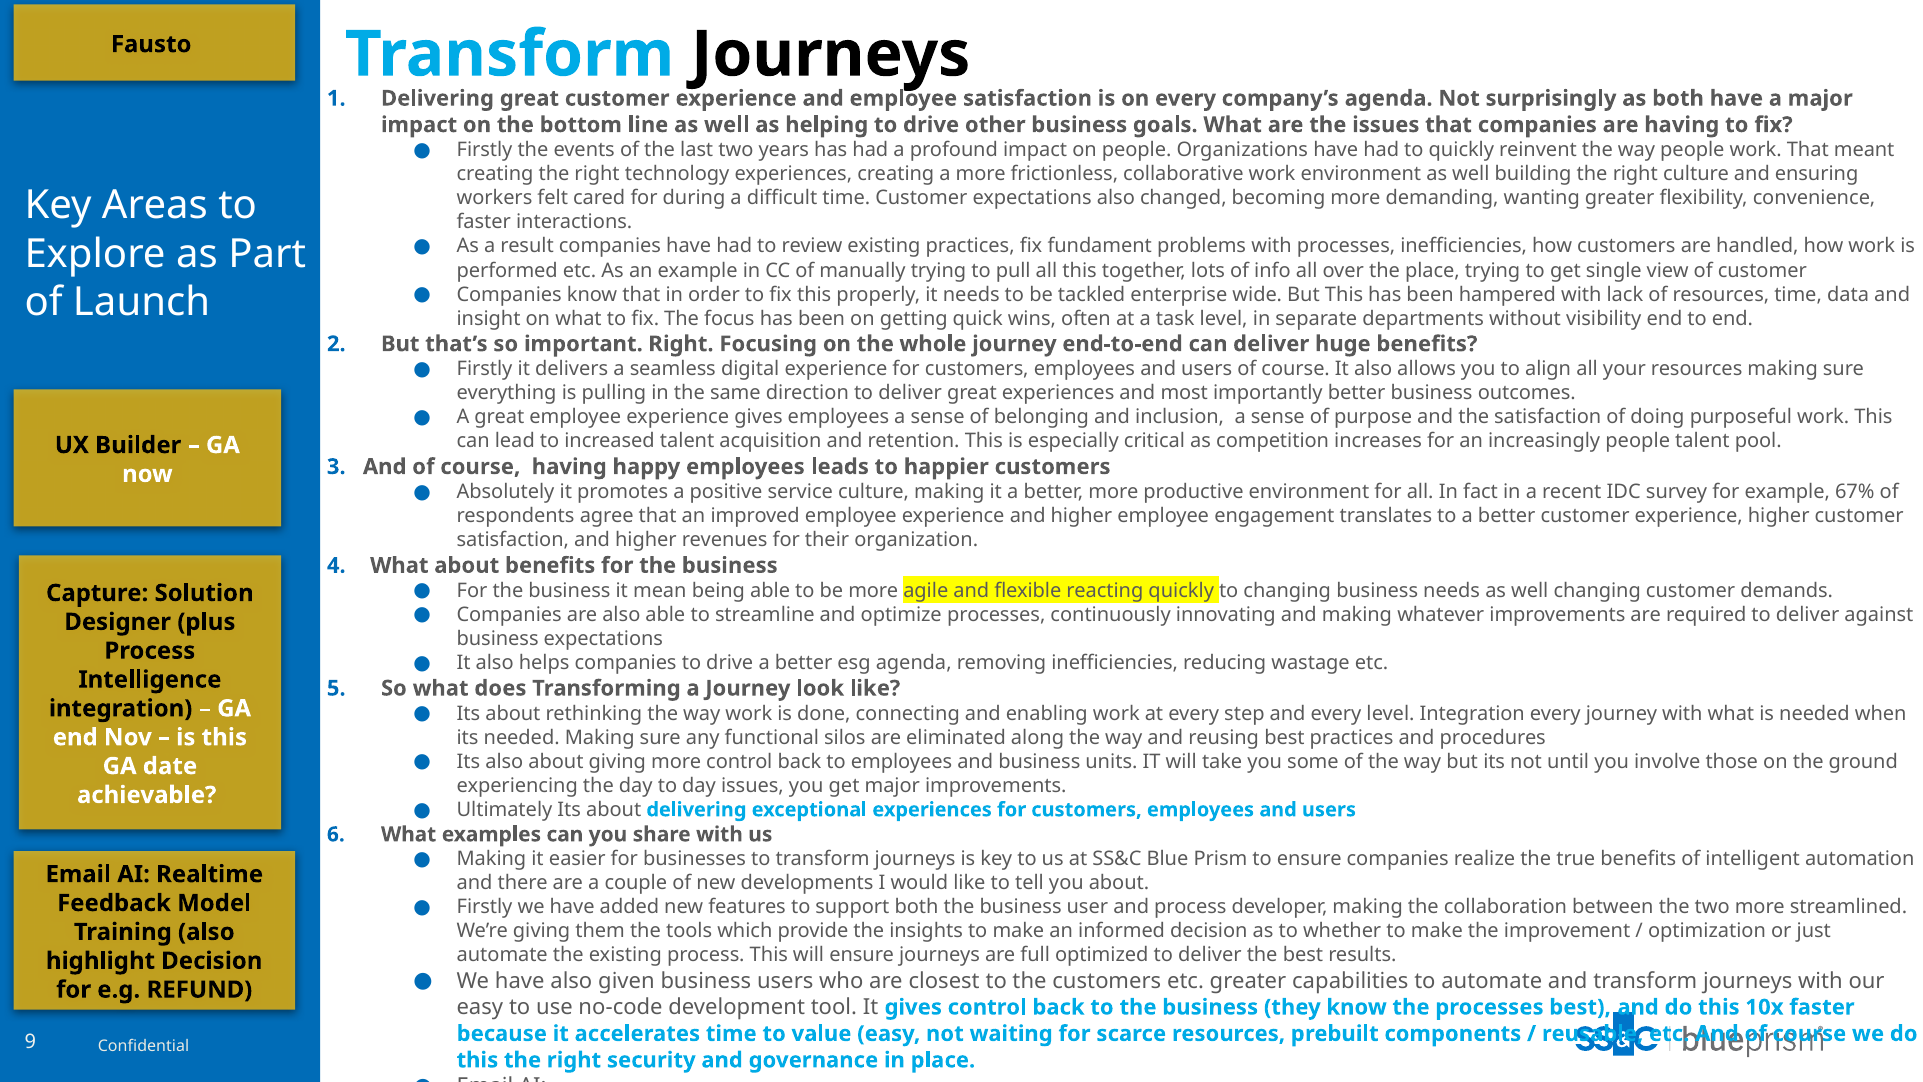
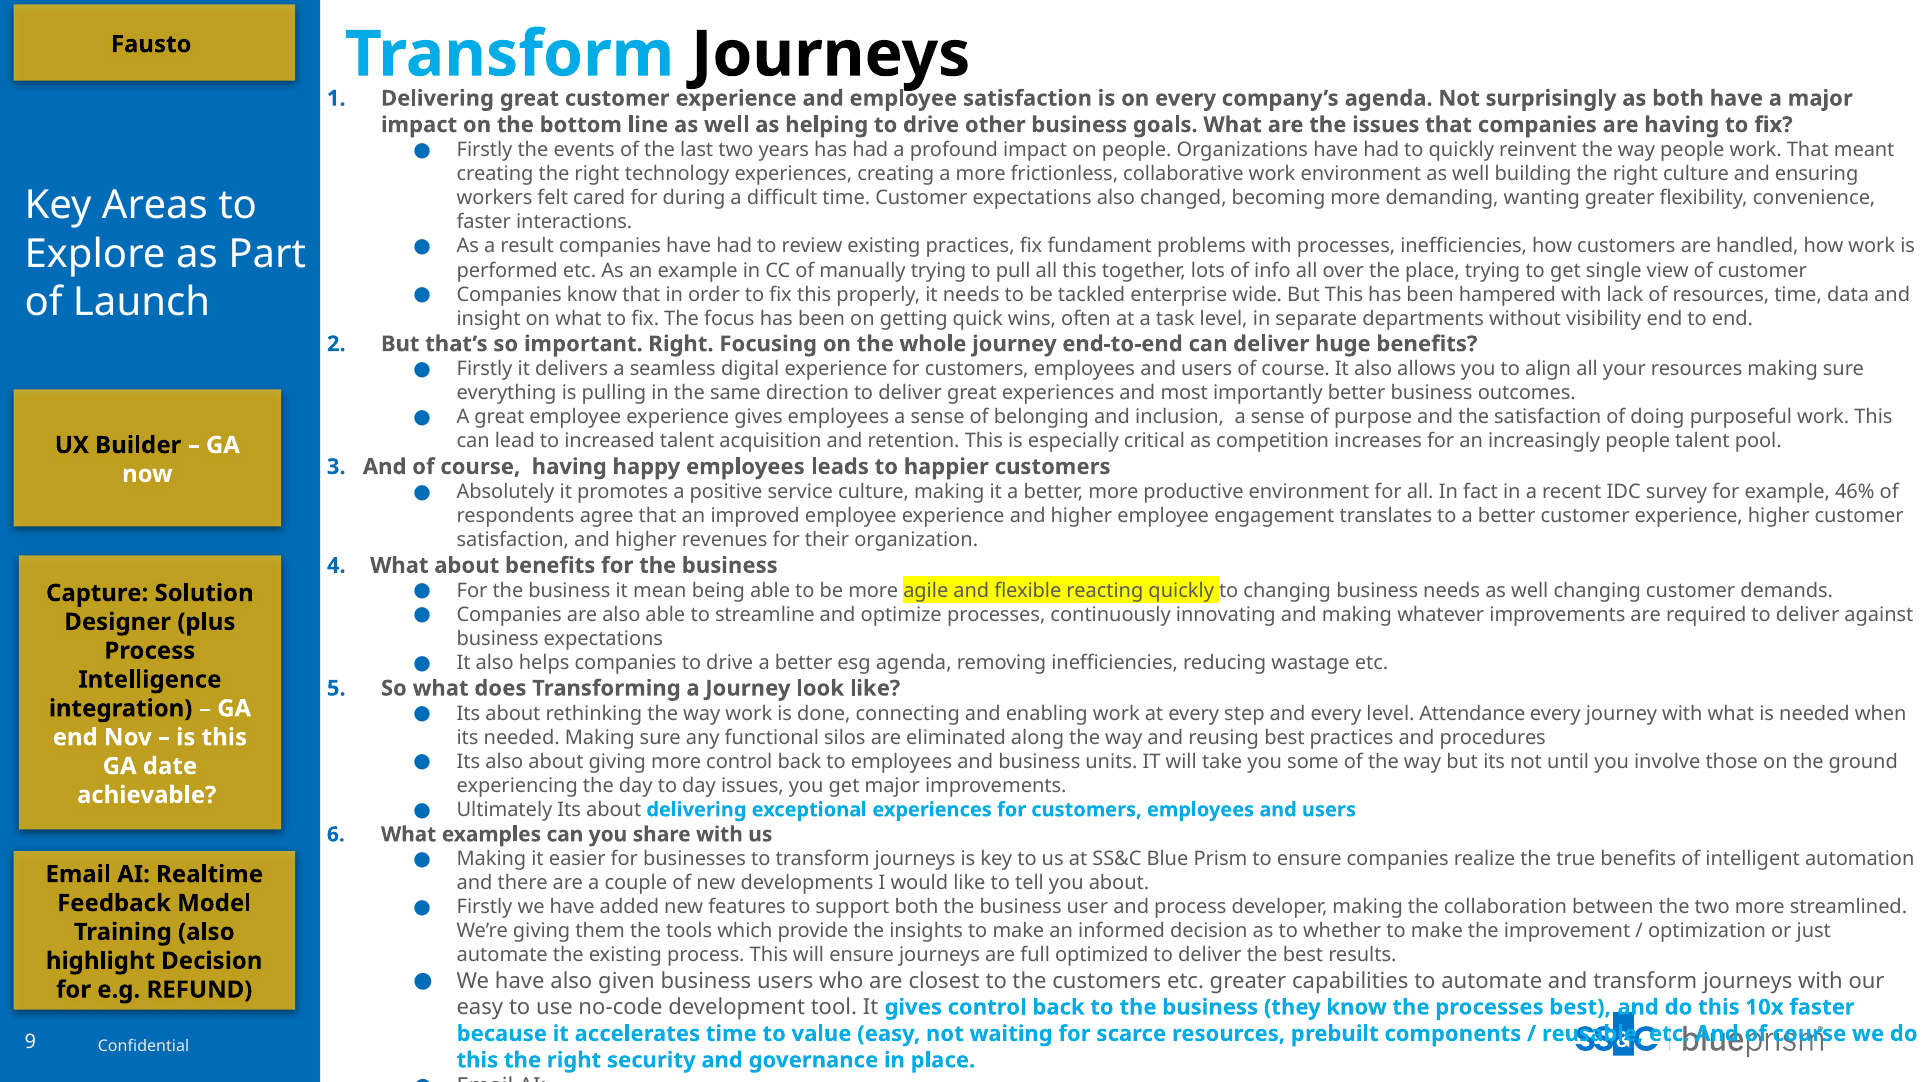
67%: 67% -> 46%
level Integration: Integration -> Attendance
